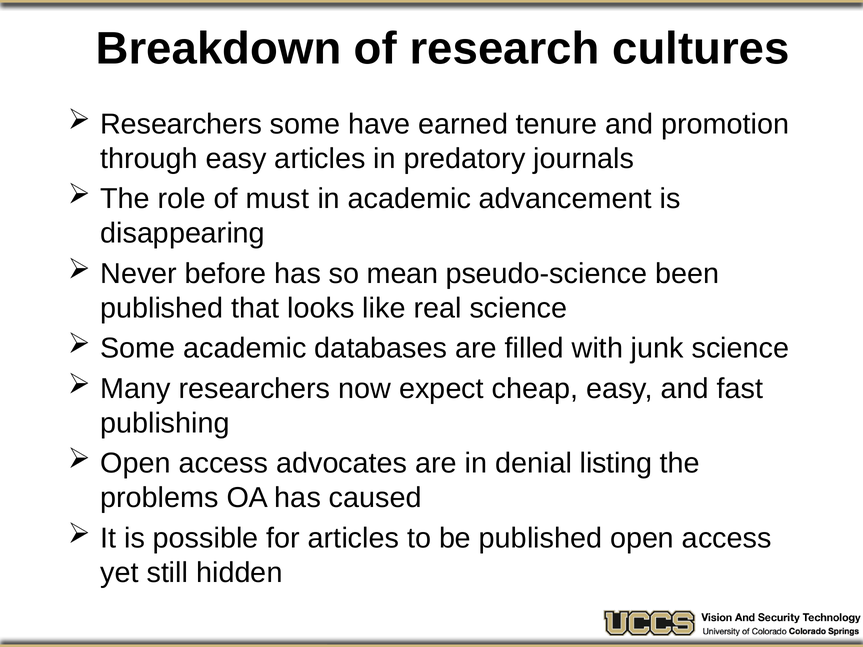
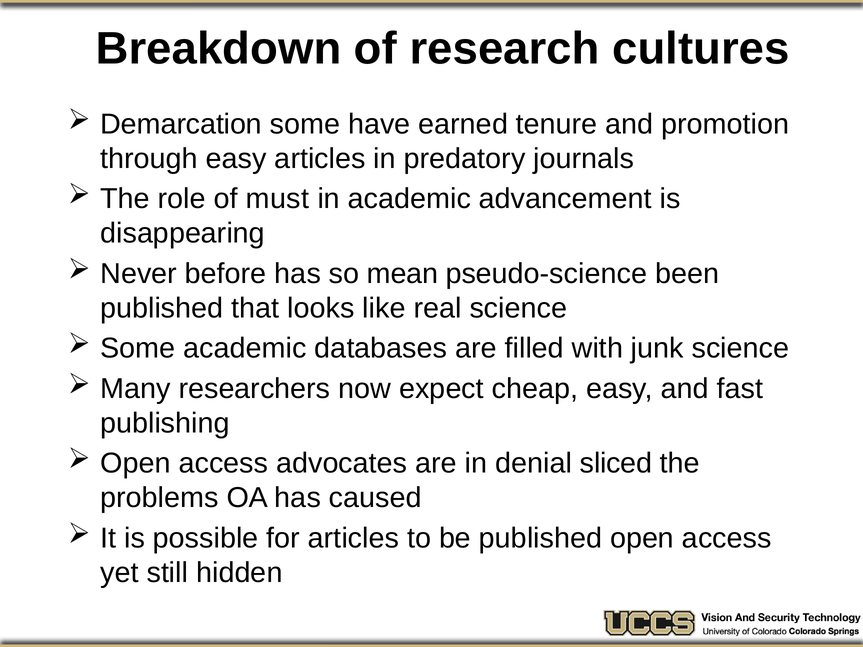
Researchers at (181, 124): Researchers -> Demarcation
listing: listing -> sliced
